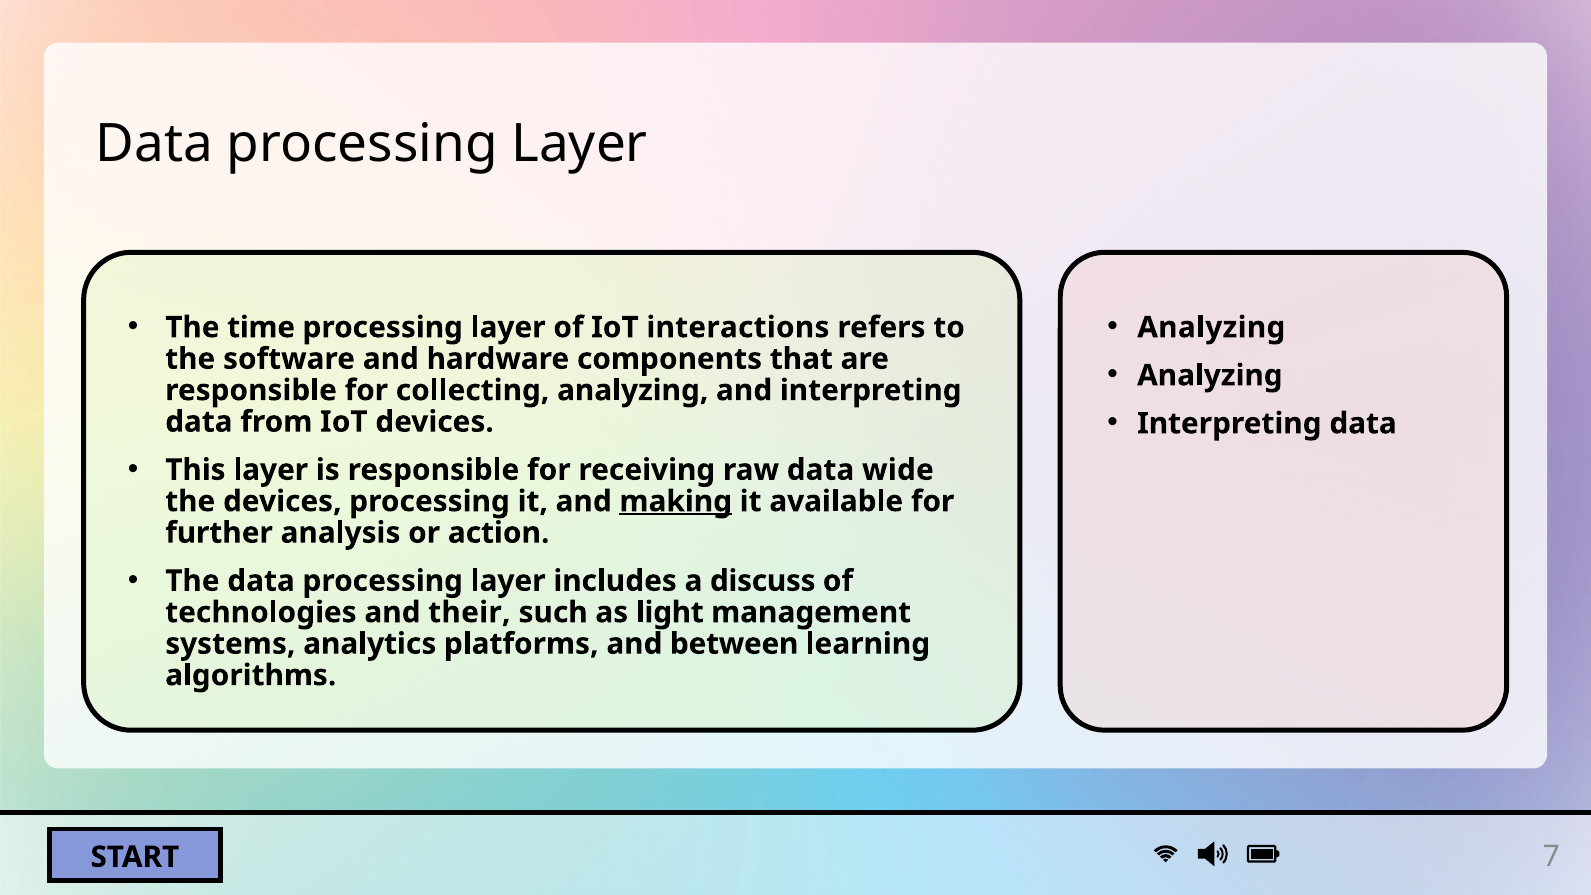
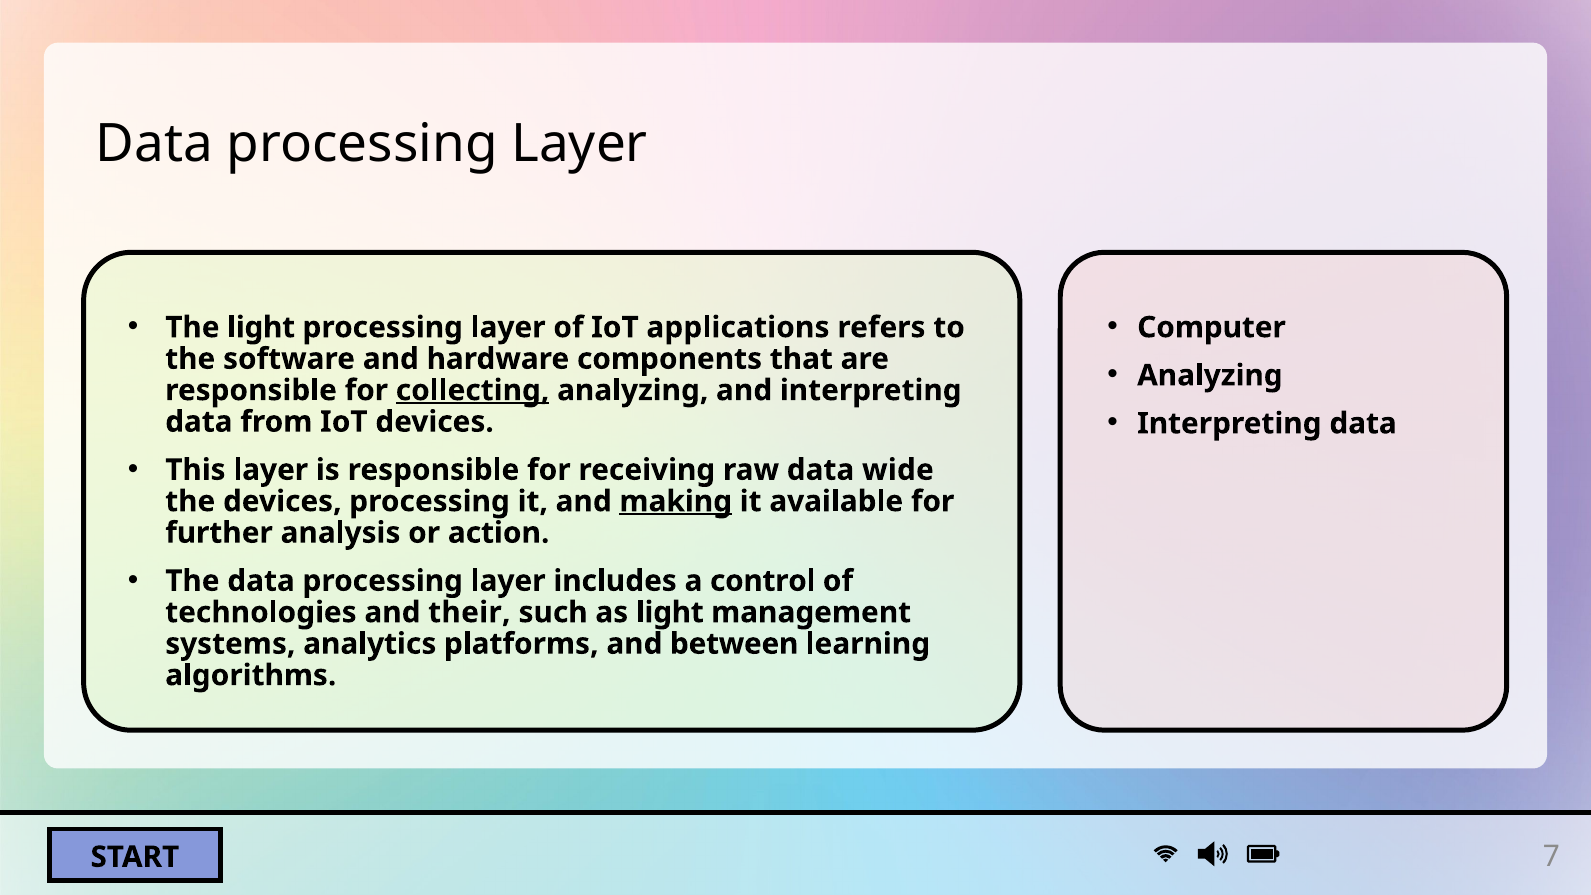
The time: time -> light
interactions: interactions -> applications
Analyzing at (1211, 327): Analyzing -> Computer
collecting underline: none -> present
discuss: discuss -> control
